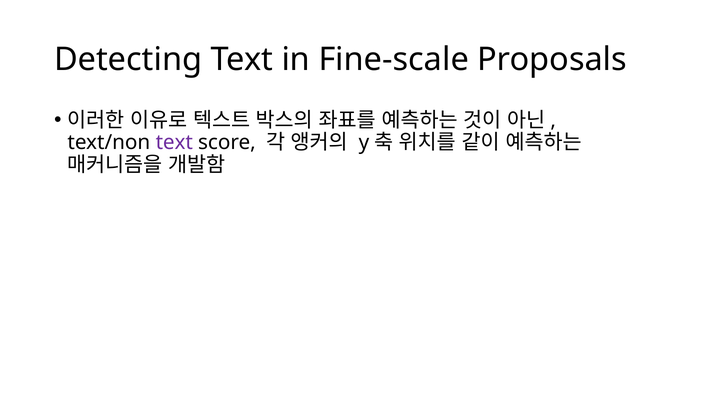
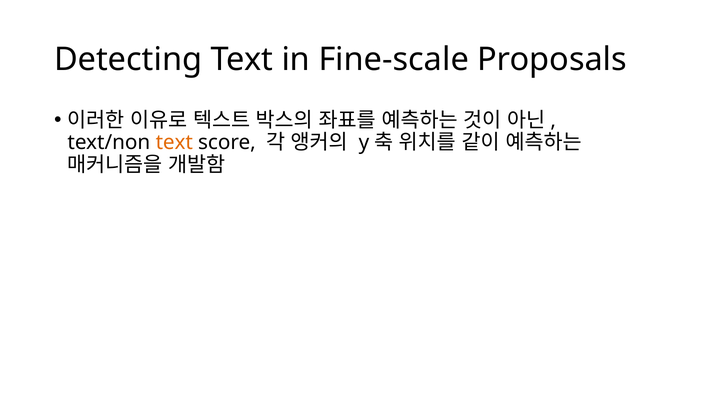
text at (174, 142) colour: purple -> orange
